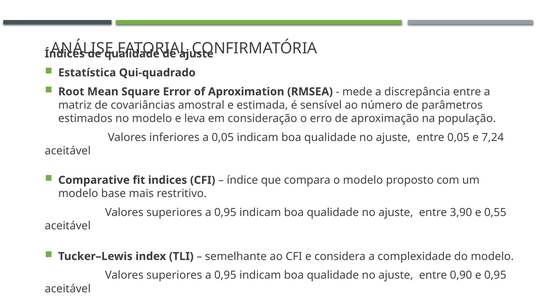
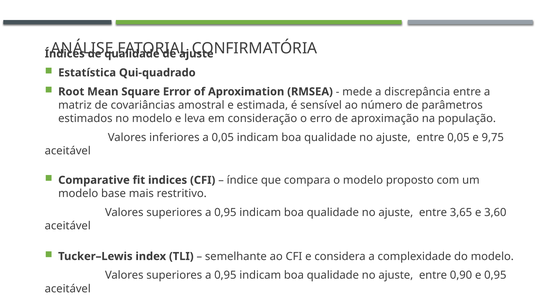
7,24: 7,24 -> 9,75
3,90: 3,90 -> 3,65
0,55: 0,55 -> 3,60
